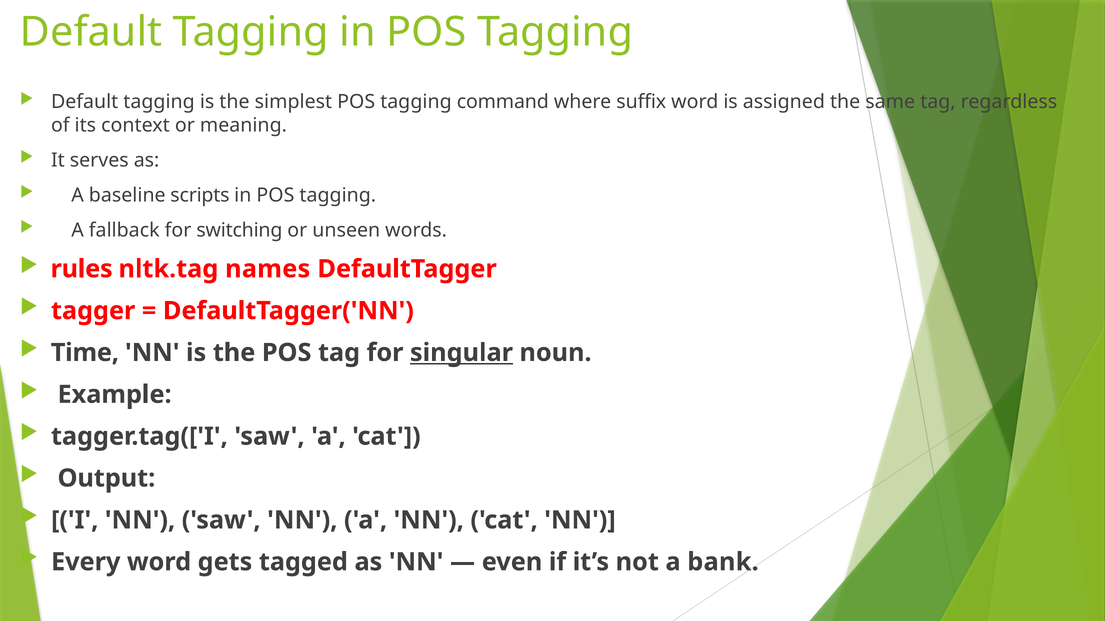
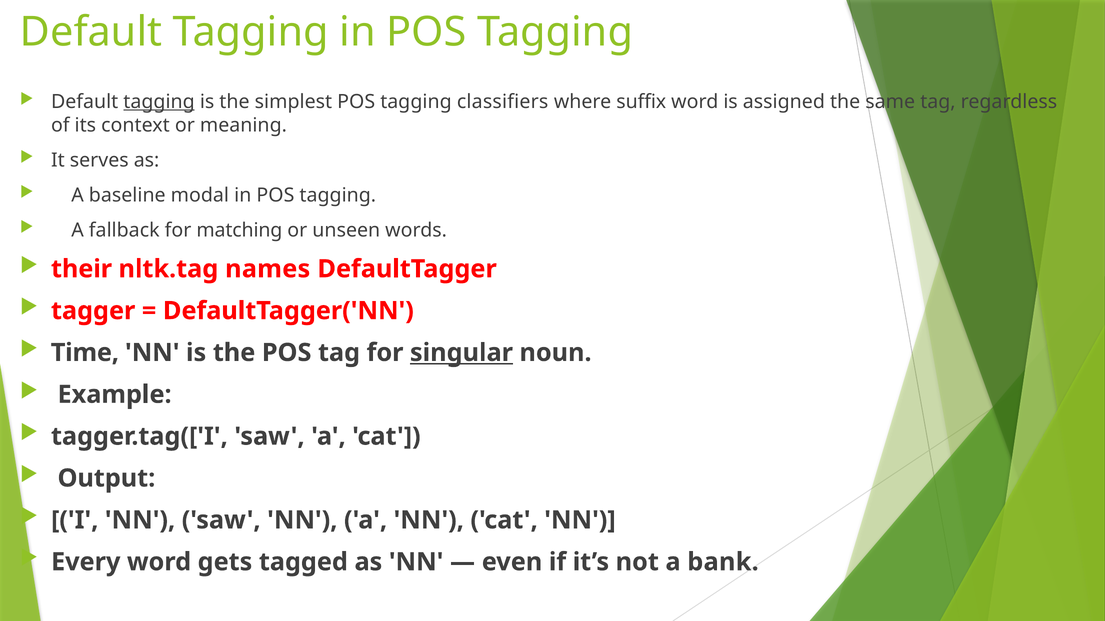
tagging at (159, 102) underline: none -> present
command: command -> classifiers
scripts: scripts -> modal
switching: switching -> matching
rules: rules -> their
